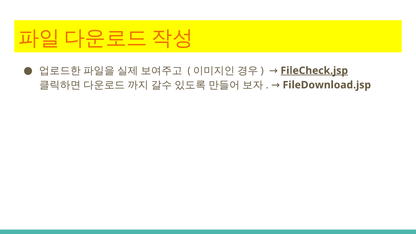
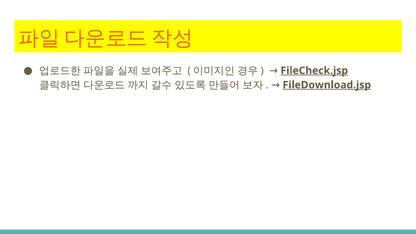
FileDownload.jsp underline: none -> present
